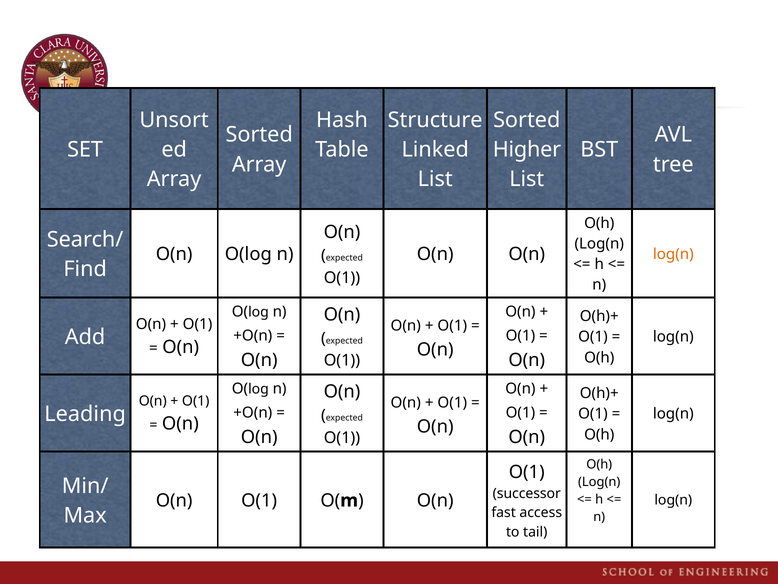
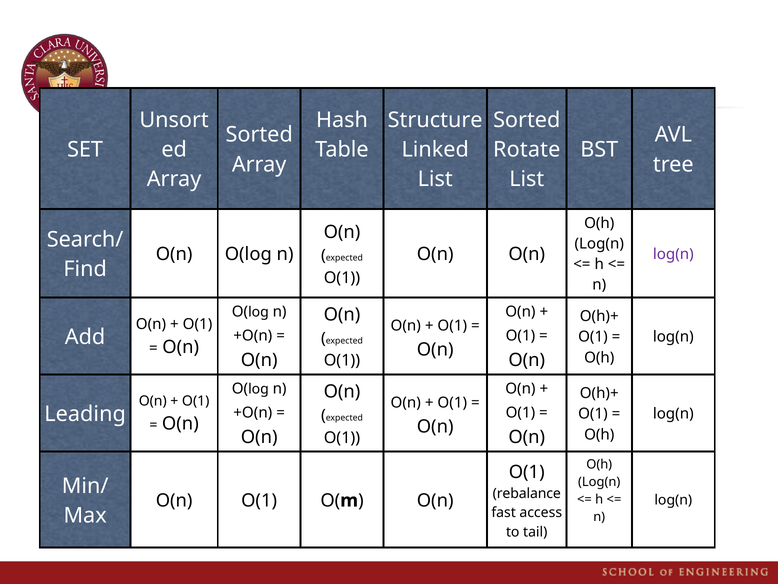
Higher: Higher -> Rotate
log(n at (673, 254) colour: orange -> purple
successor: successor -> rebalance
